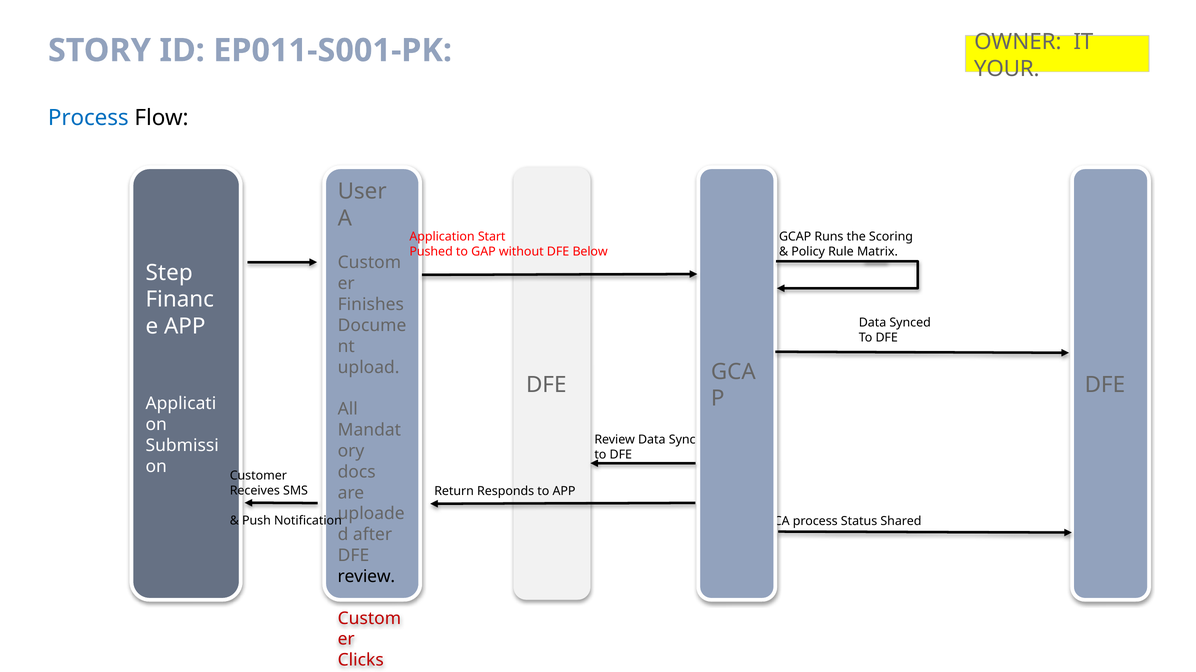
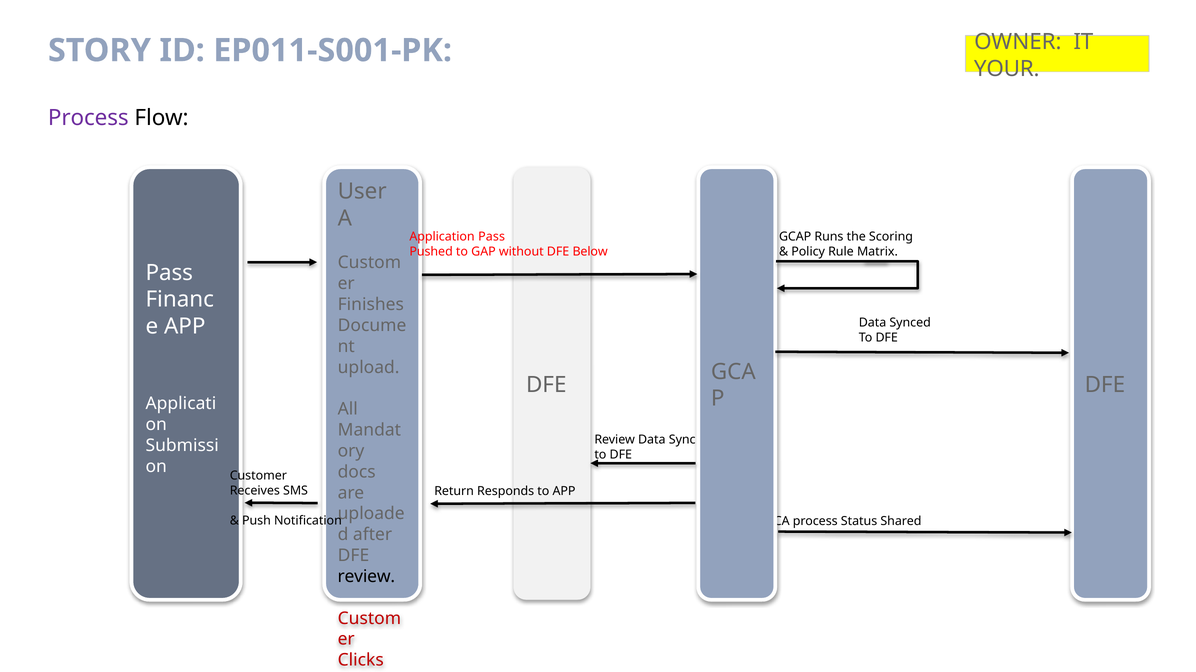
Process at (88, 118) colour: blue -> purple
Application Start: Start -> Pass
Step at (169, 273): Step -> Pass
